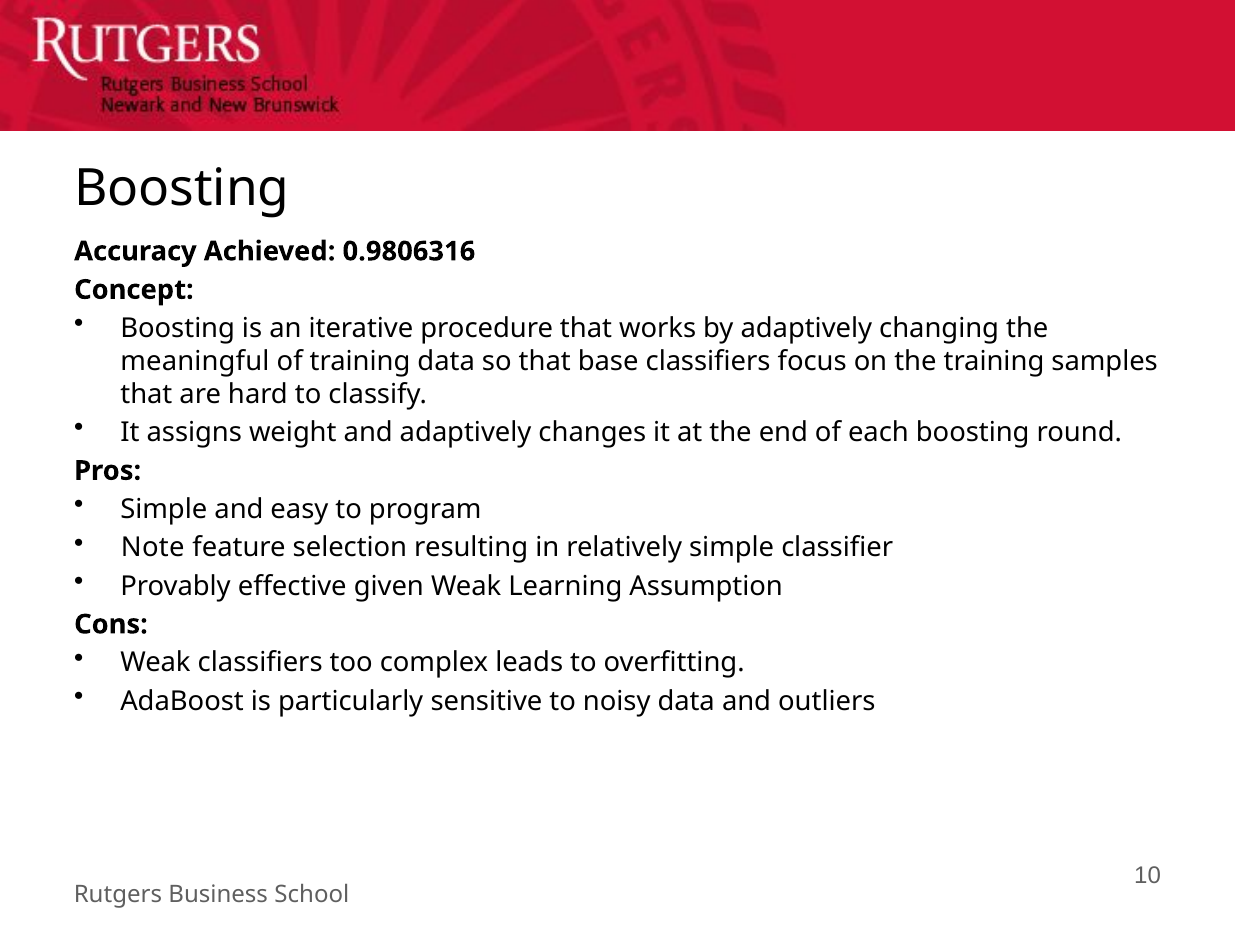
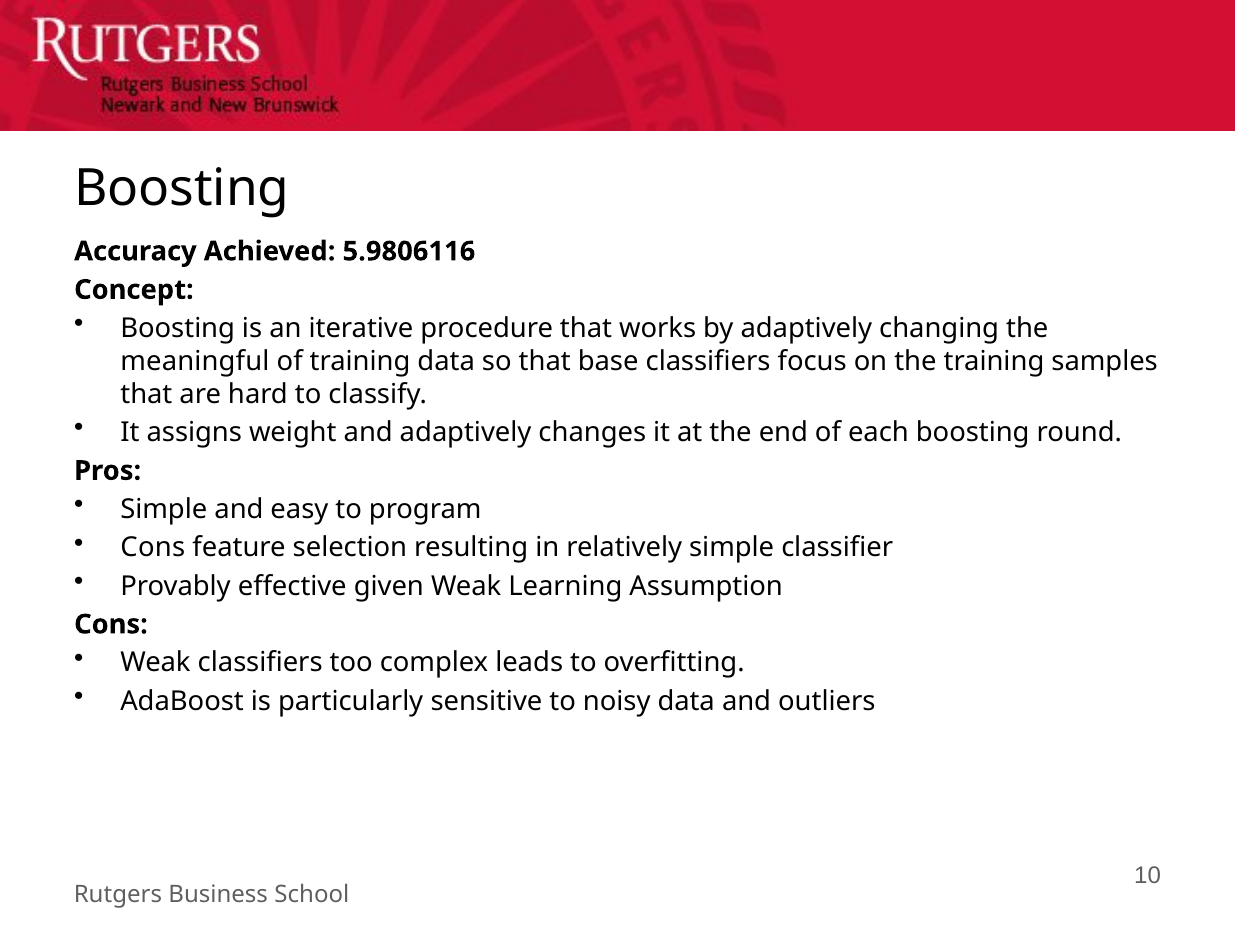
0.9806316: 0.9806316 -> 5.9806116
Note at (153, 548): Note -> Cons
